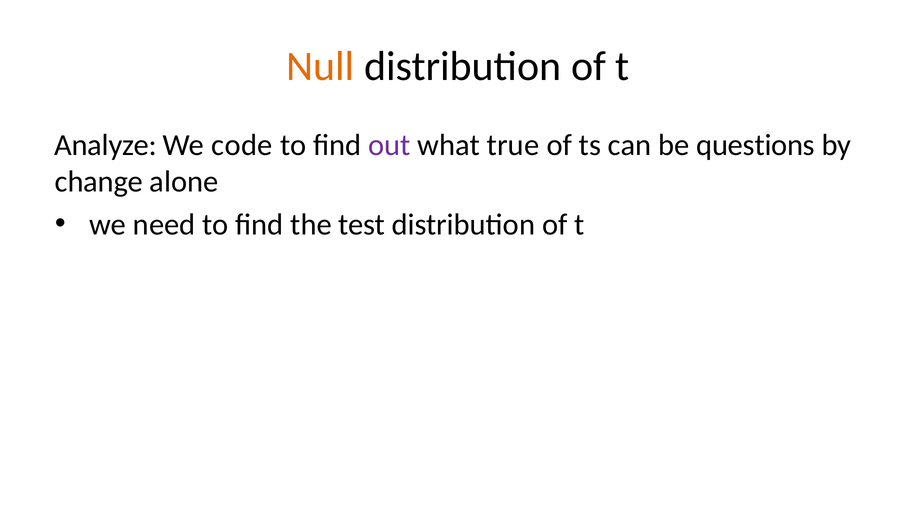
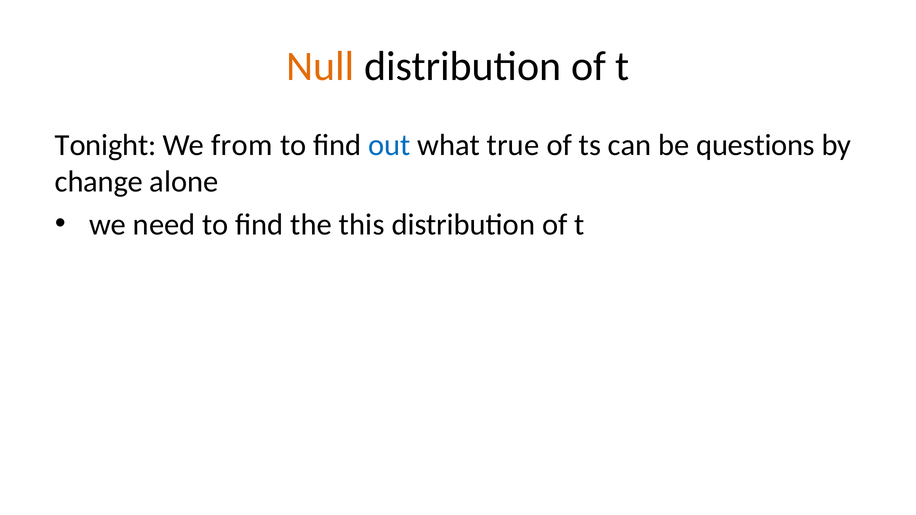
Analyze: Analyze -> Tonight
code: code -> from
out colour: purple -> blue
test: test -> this
